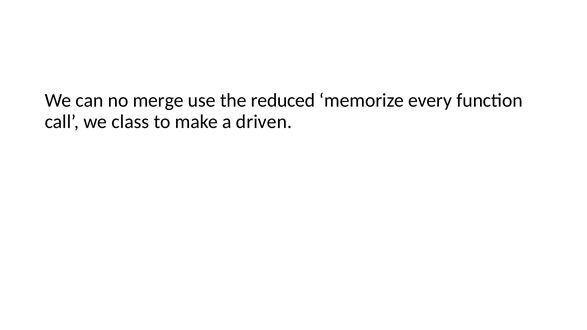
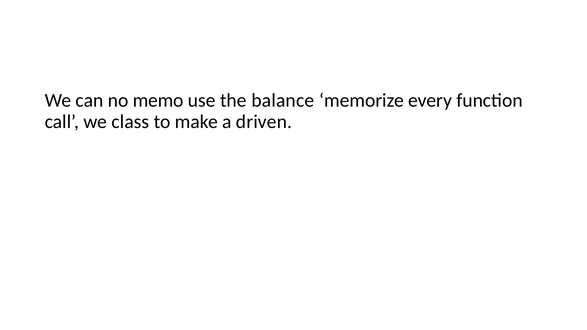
merge: merge -> memo
reduced: reduced -> balance
